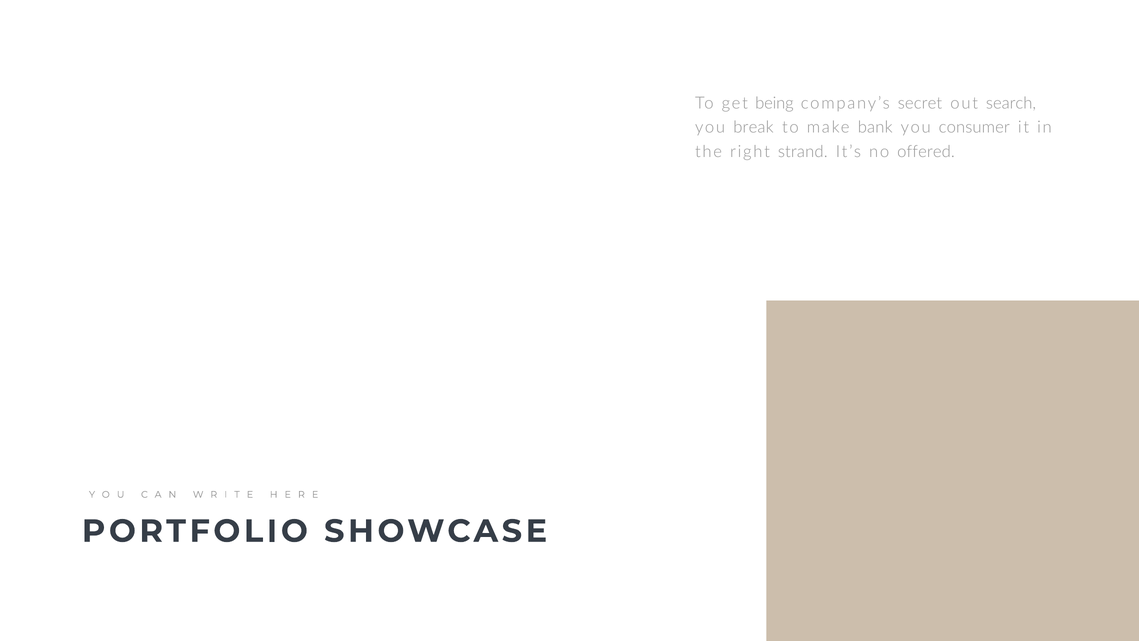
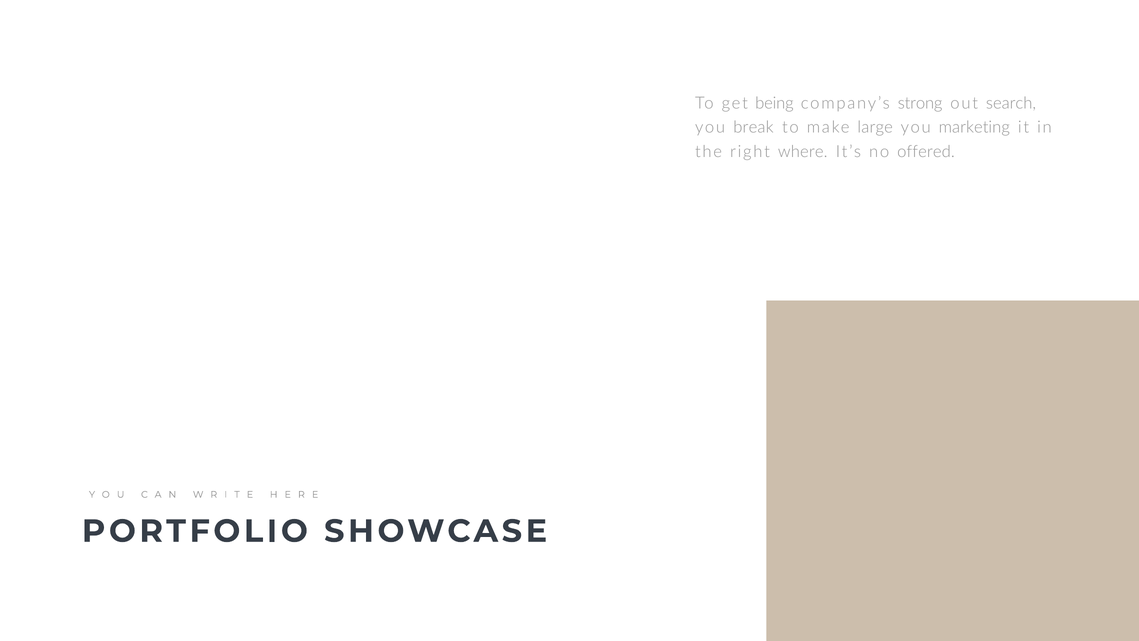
secret: secret -> strong
bank: bank -> large
consumer: consumer -> marketing
strand: strand -> where
